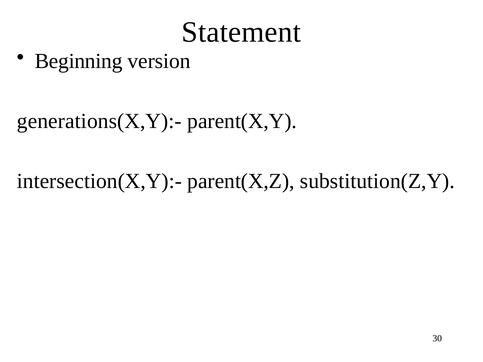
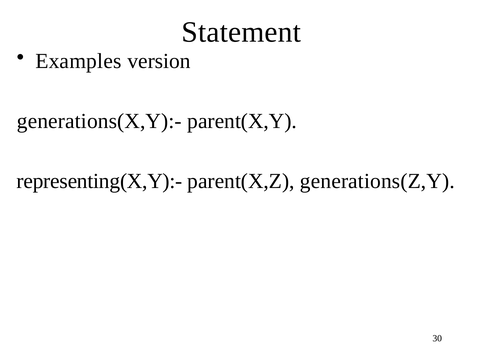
Beginning: Beginning -> Examples
intersection(X,Y):-: intersection(X,Y):- -> representing(X,Y):-
substitution(Z,Y: substitution(Z,Y -> generations(Z,Y
